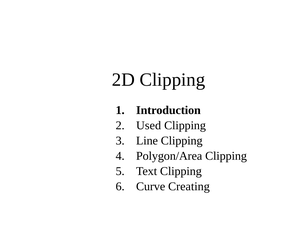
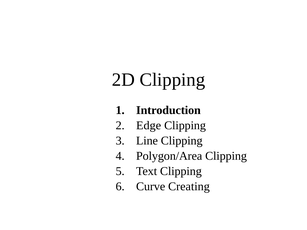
Used: Used -> Edge
